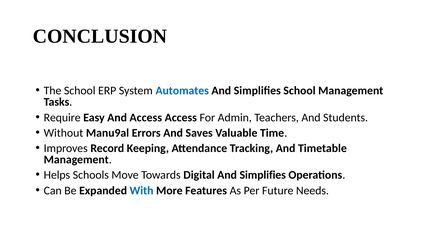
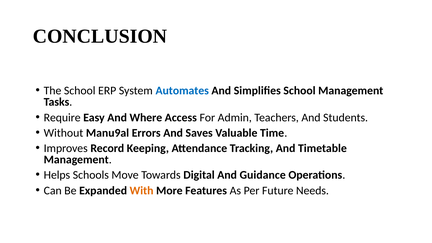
And Access: Access -> Where
Digital And Simplifies: Simplifies -> Guidance
With colour: blue -> orange
